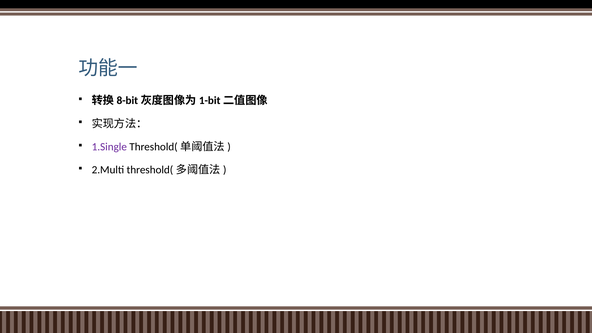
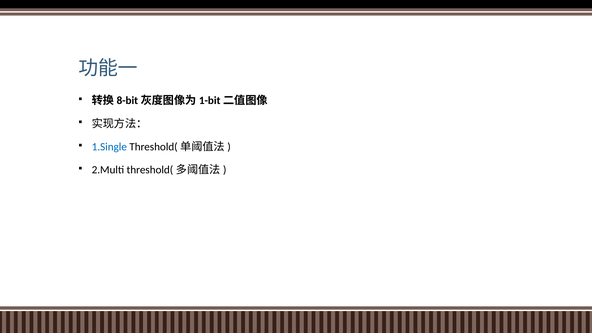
1.Single colour: purple -> blue
